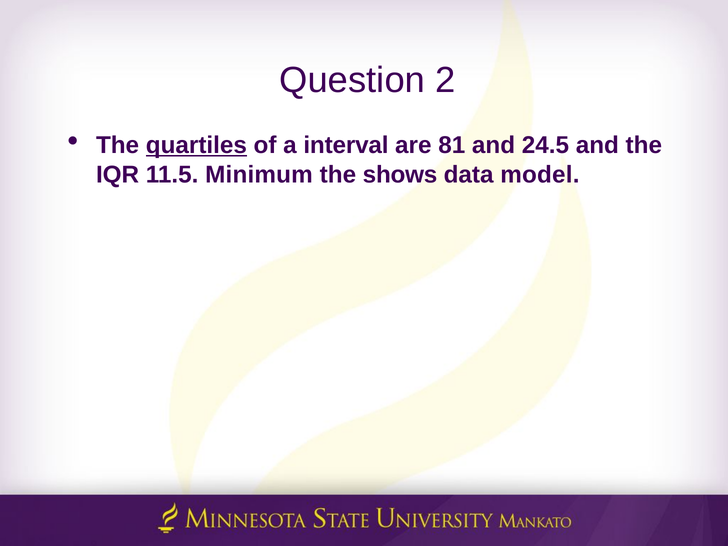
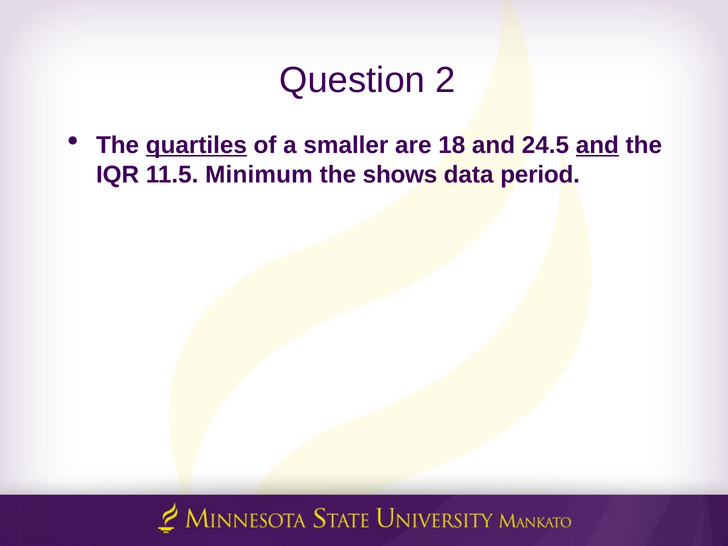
interval: interval -> smaller
81: 81 -> 18
and at (597, 145) underline: none -> present
model: model -> period
